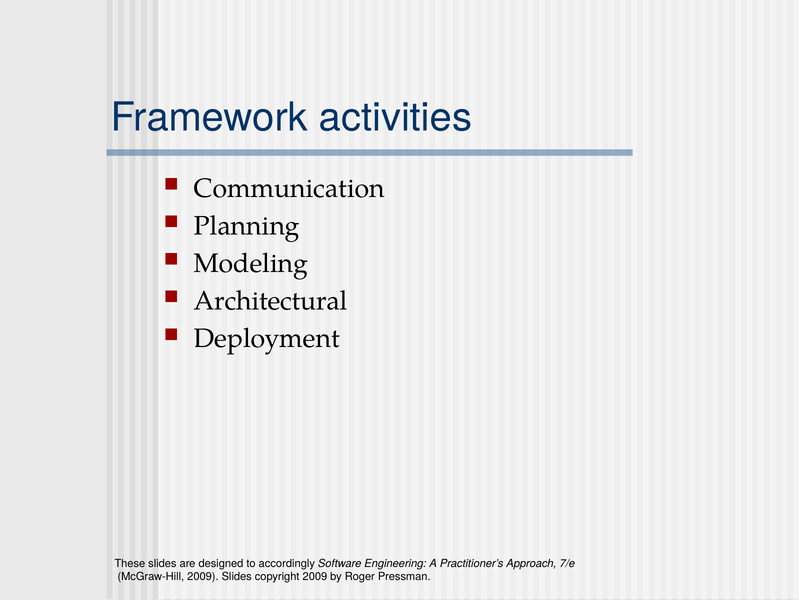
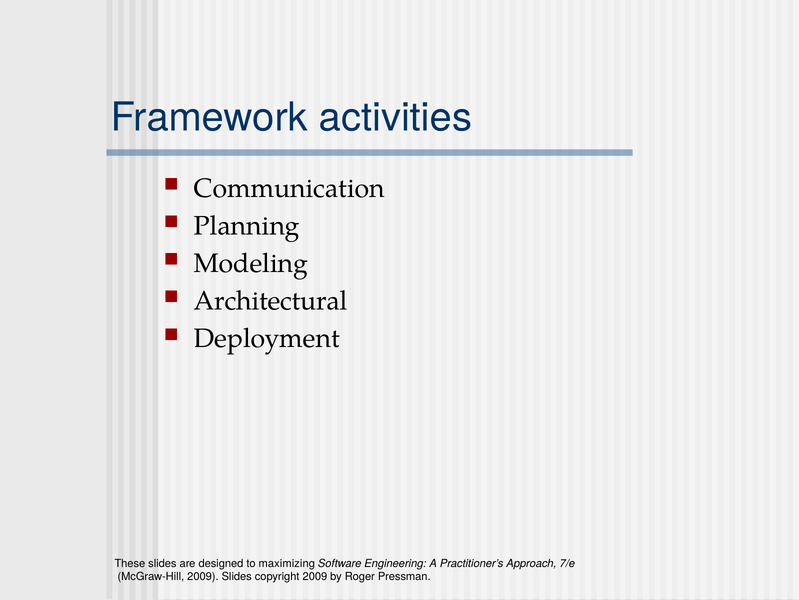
accordingly: accordingly -> maximizing
